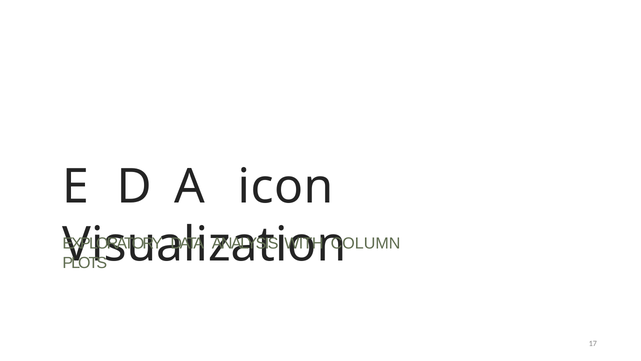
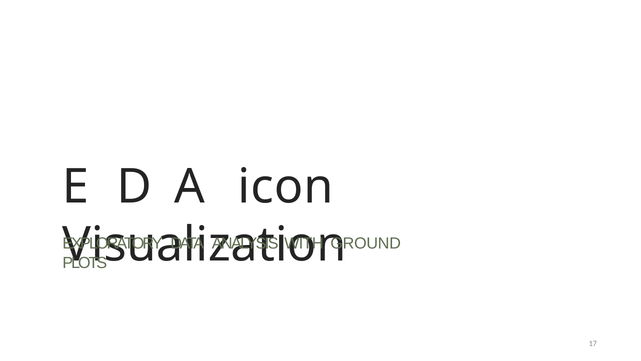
COLUMN: COLUMN -> GROUND
